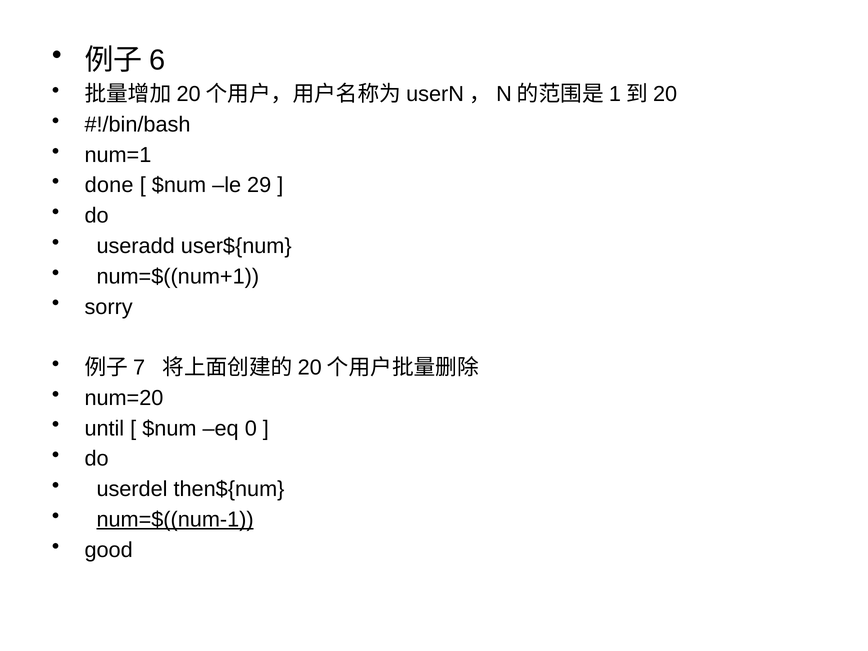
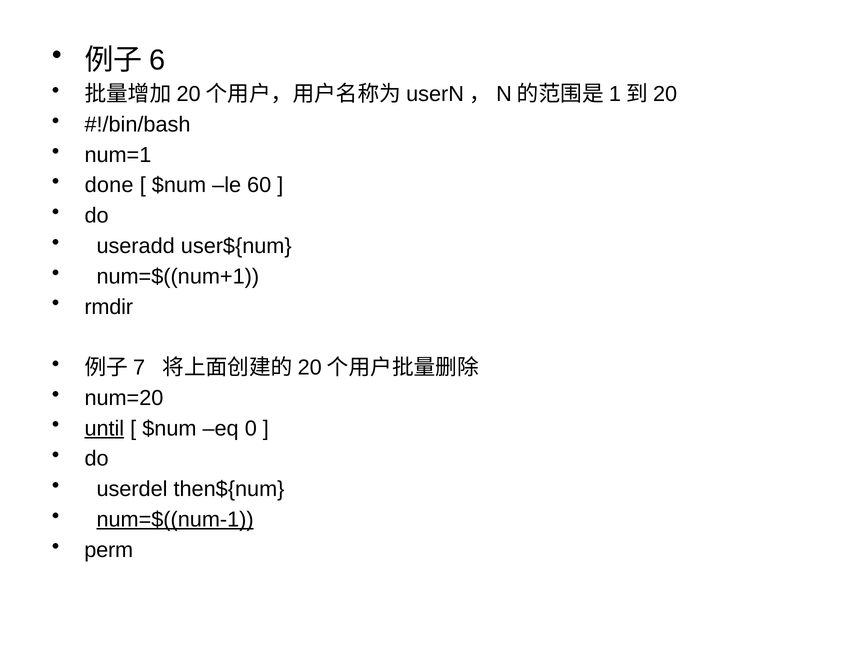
29: 29 -> 60
sorry: sorry -> rmdir
until underline: none -> present
good: good -> perm
